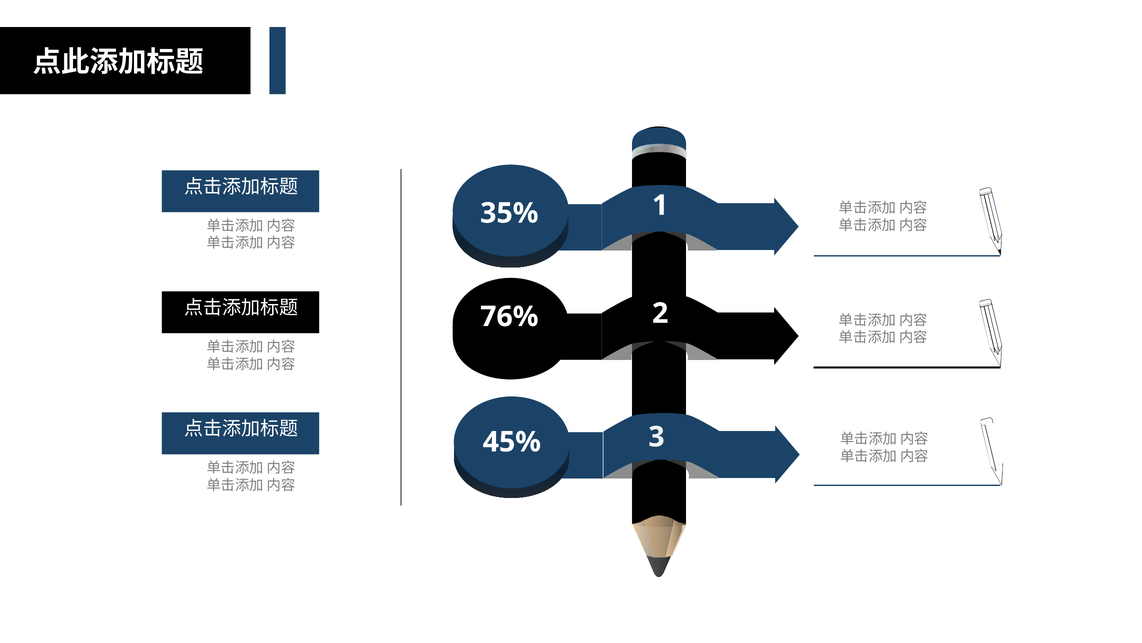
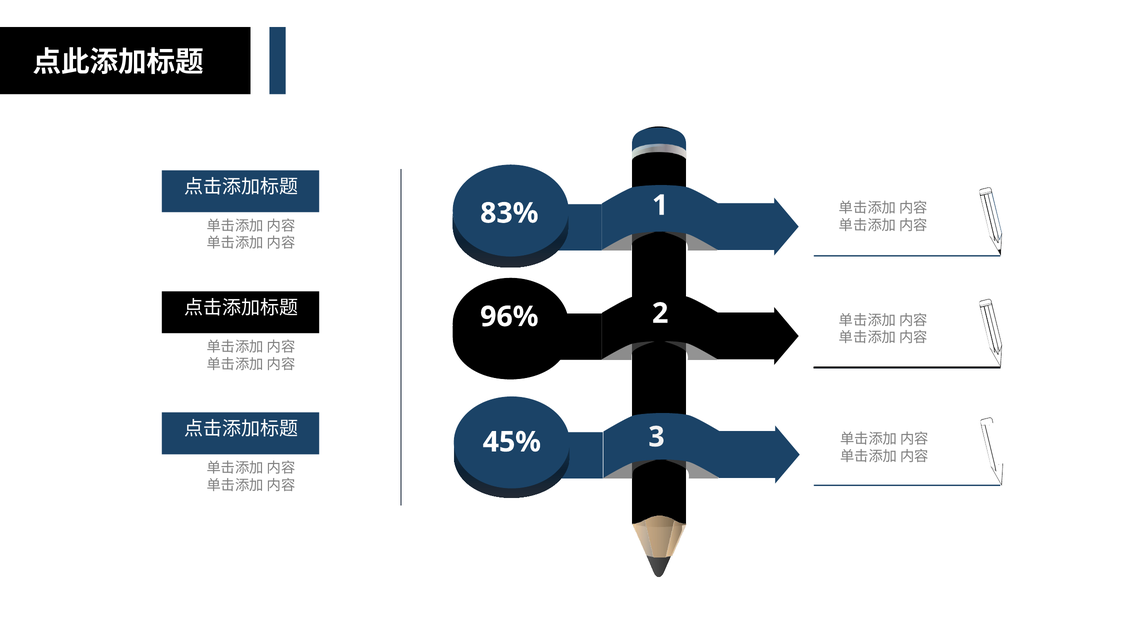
35%: 35% -> 83%
76%: 76% -> 96%
